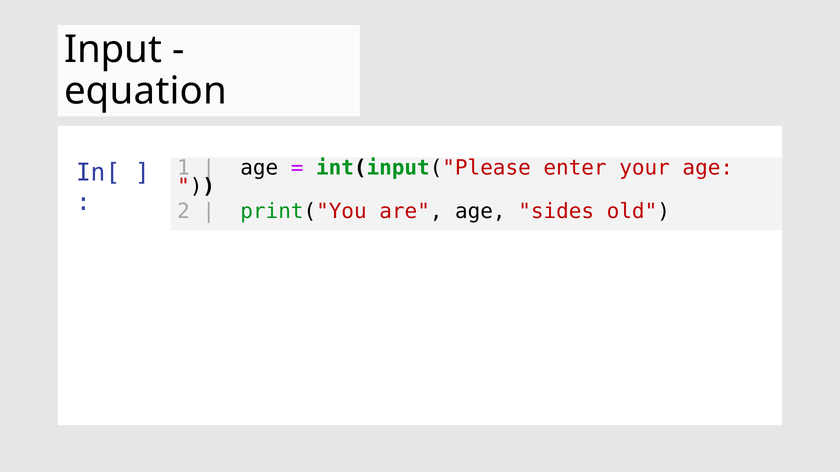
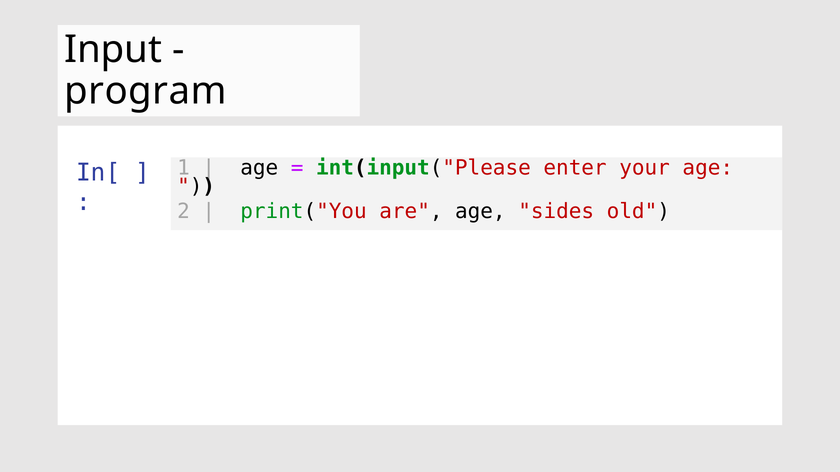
equation: equation -> program
